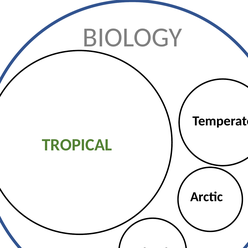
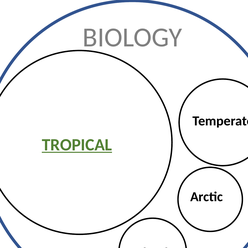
TROPICAL underline: none -> present
